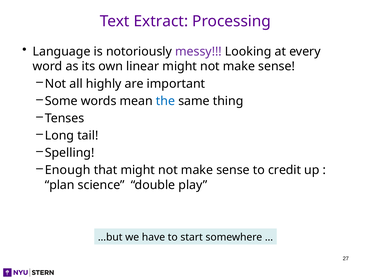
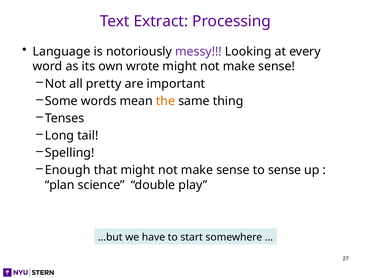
linear: linear -> wrote
highly: highly -> pretty
the colour: blue -> orange
to credit: credit -> sense
